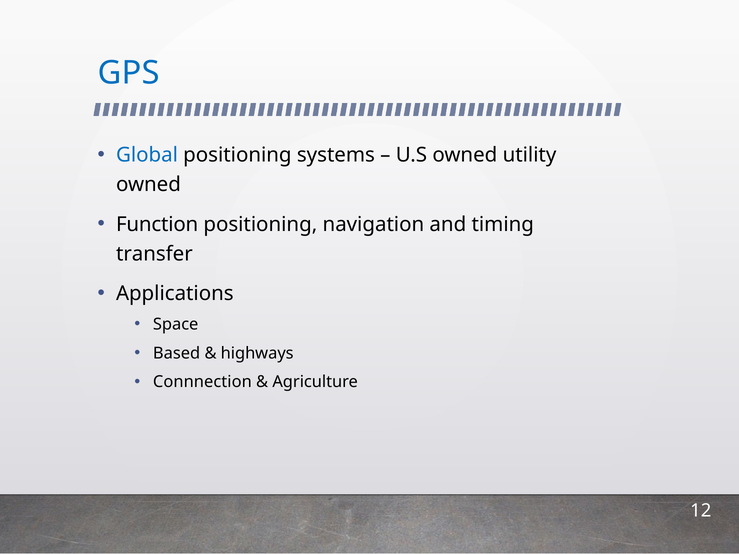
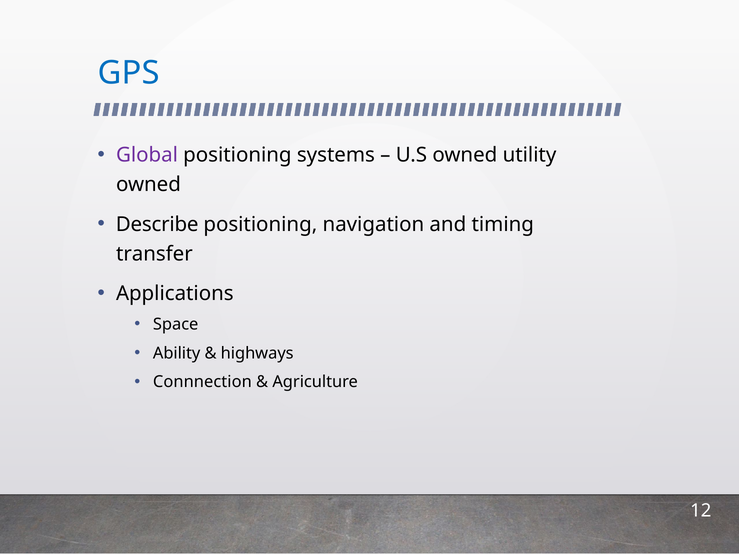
Global colour: blue -> purple
Function: Function -> Describe
Based: Based -> Ability
